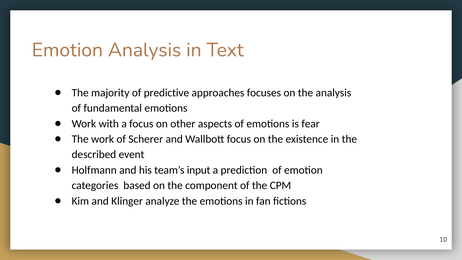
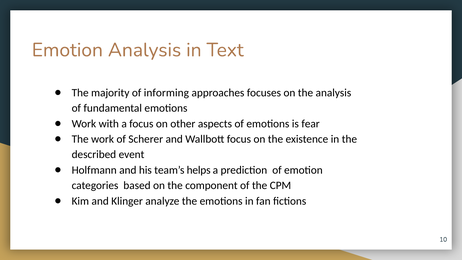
predictive: predictive -> informing
input: input -> helps
